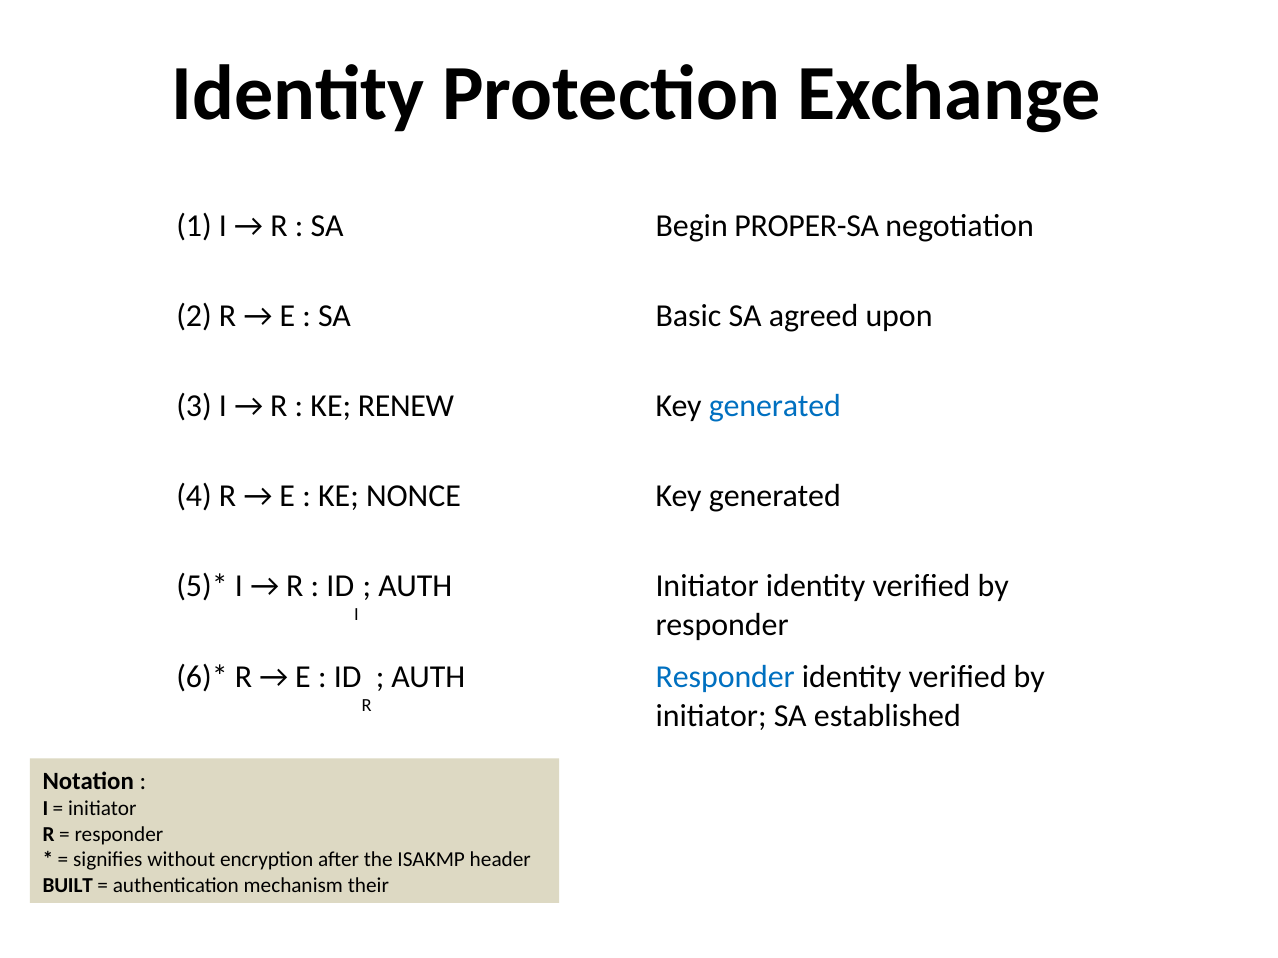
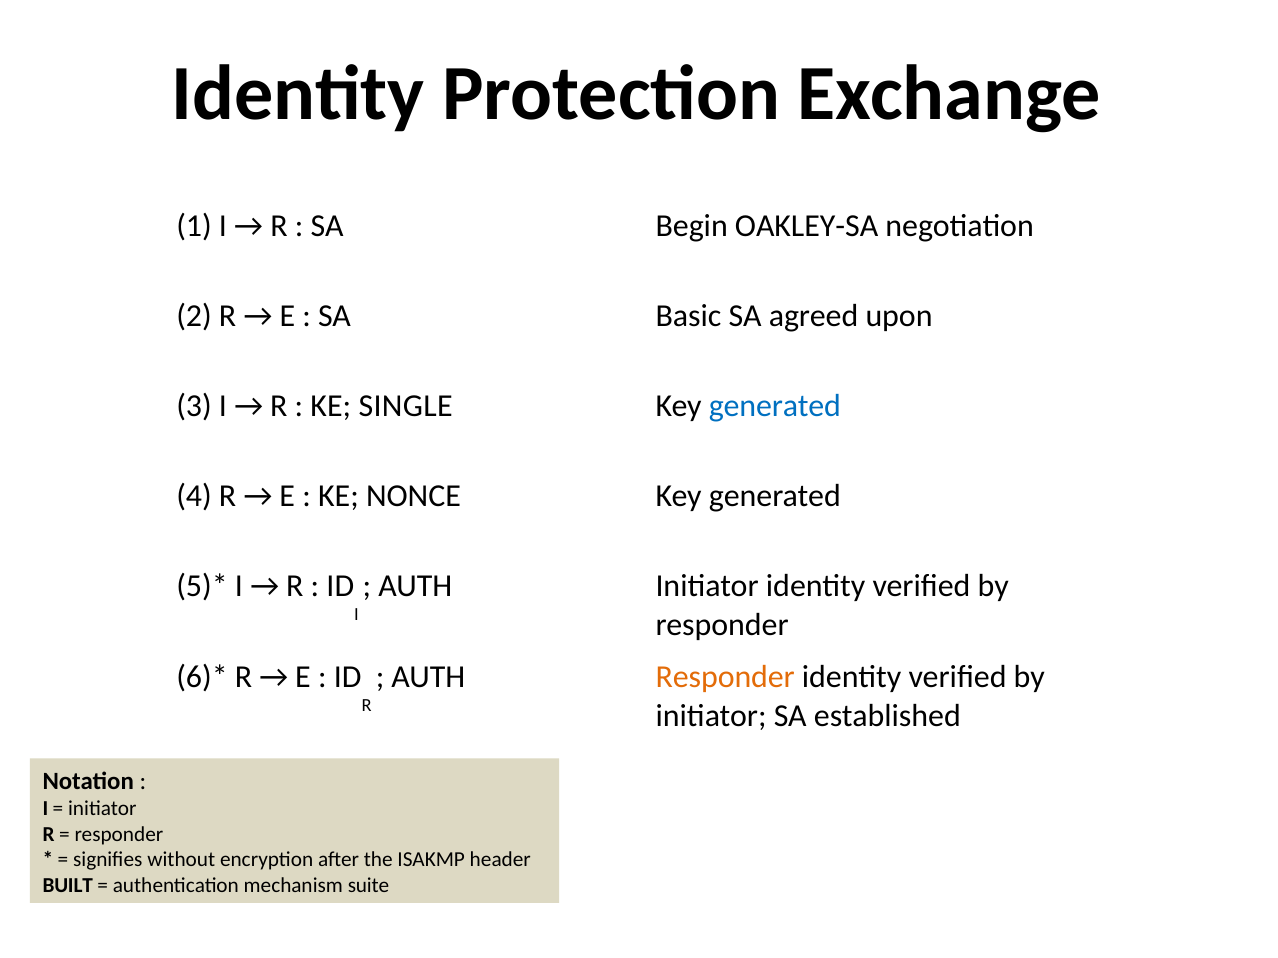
PROPER-SA: PROPER-SA -> OAKLEY-SA
RENEW: RENEW -> SINGLE
Responder at (725, 677) colour: blue -> orange
their: their -> suite
